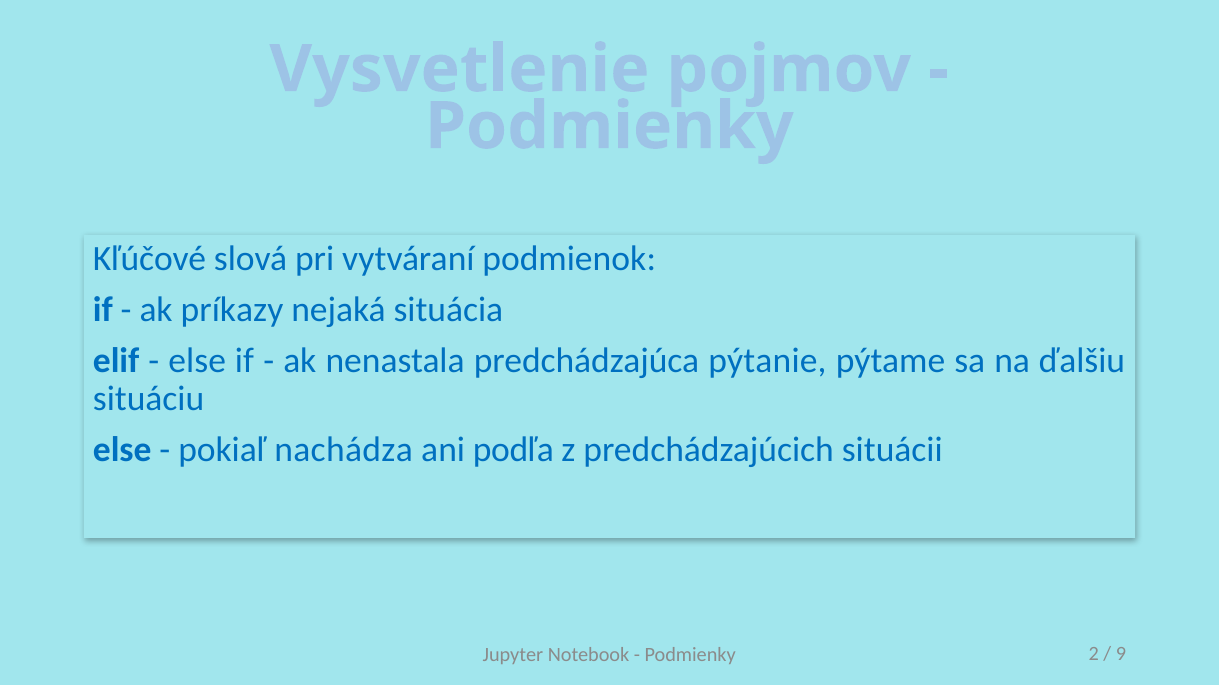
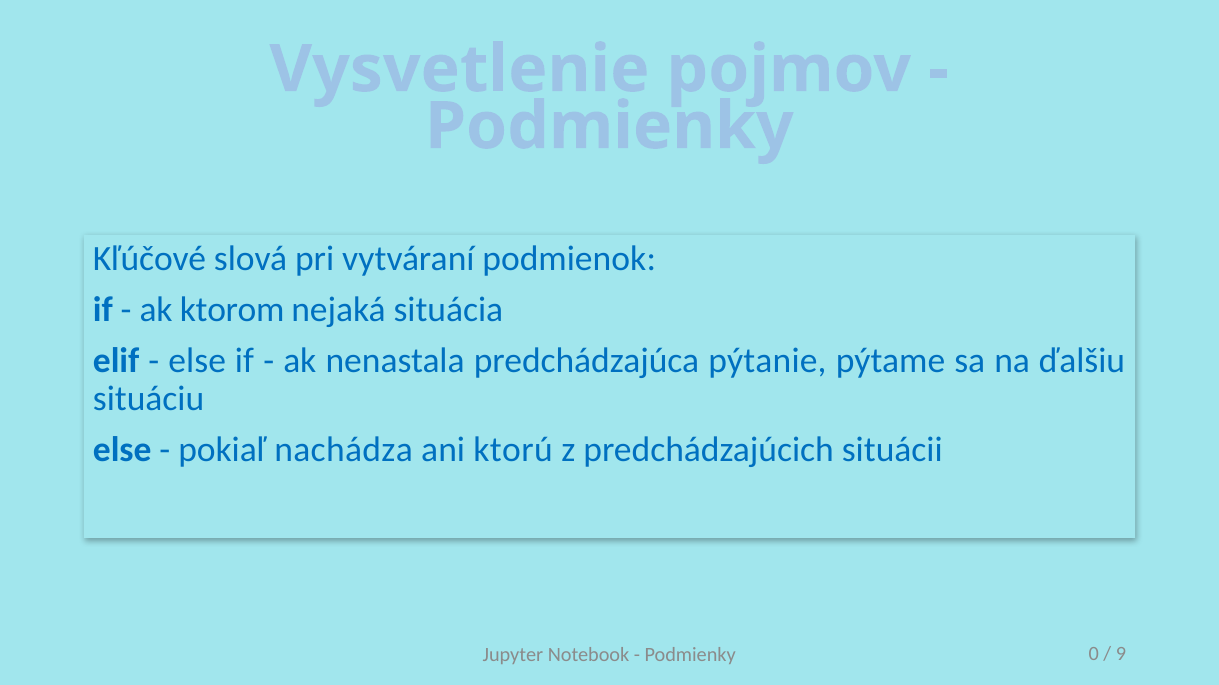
príkazy: príkazy -> ktorom
podľa: podľa -> ktorú
2: 2 -> 0
